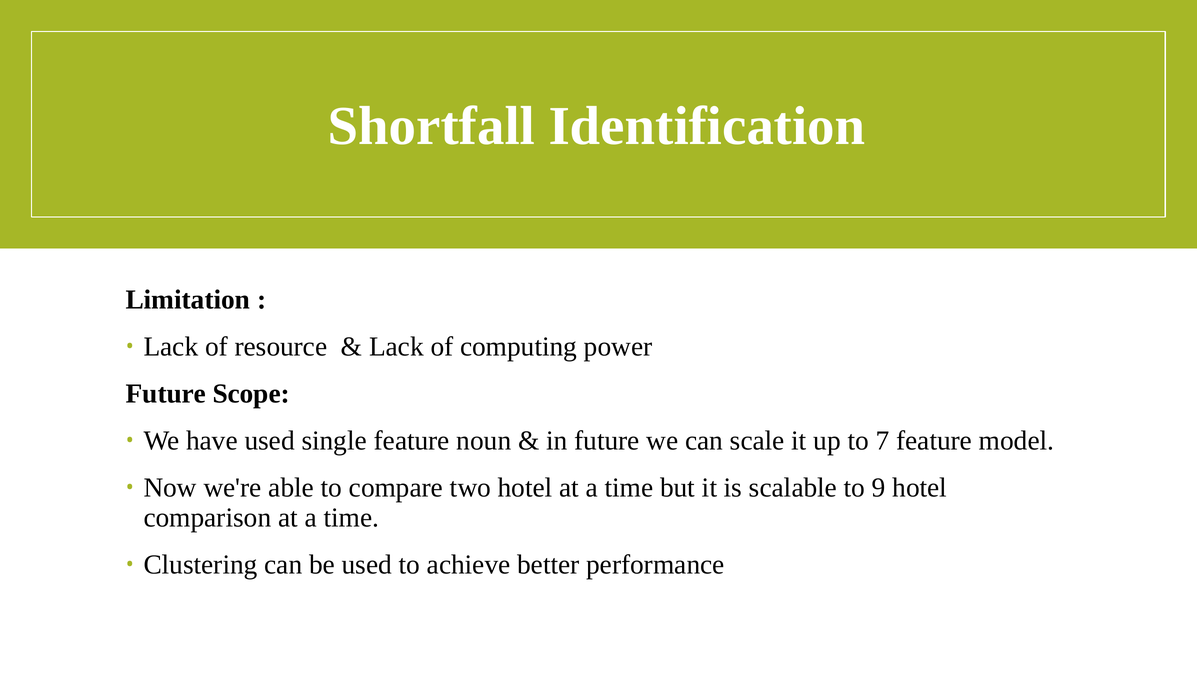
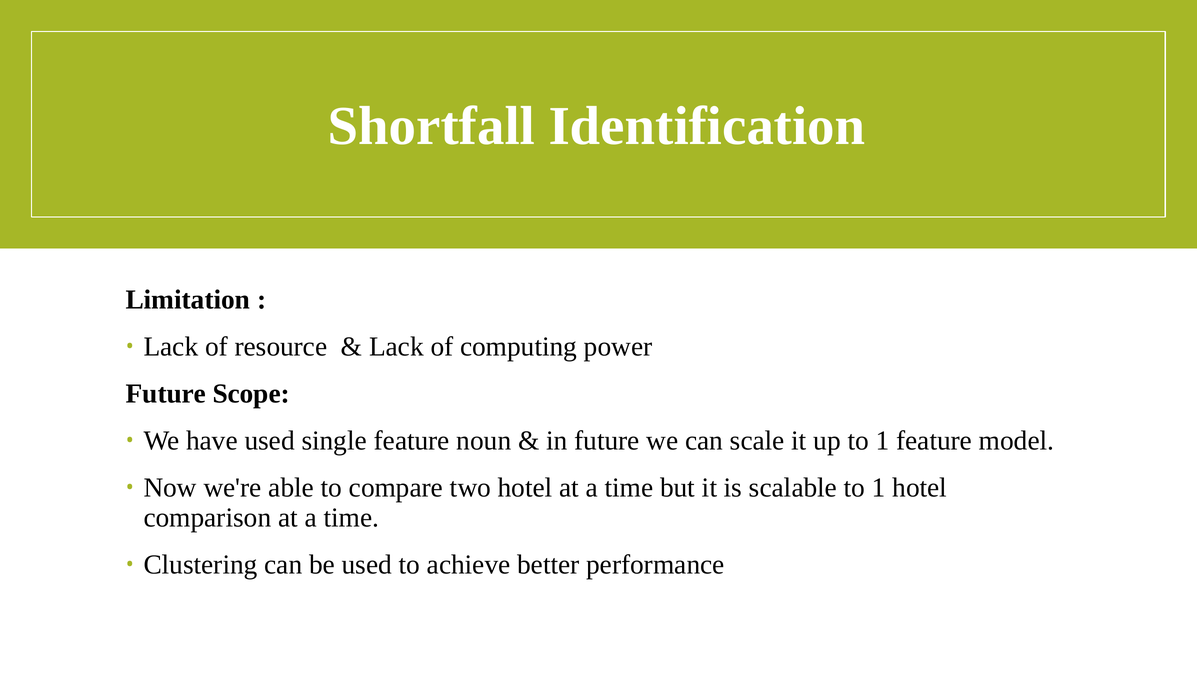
up to 7: 7 -> 1
scalable to 9: 9 -> 1
